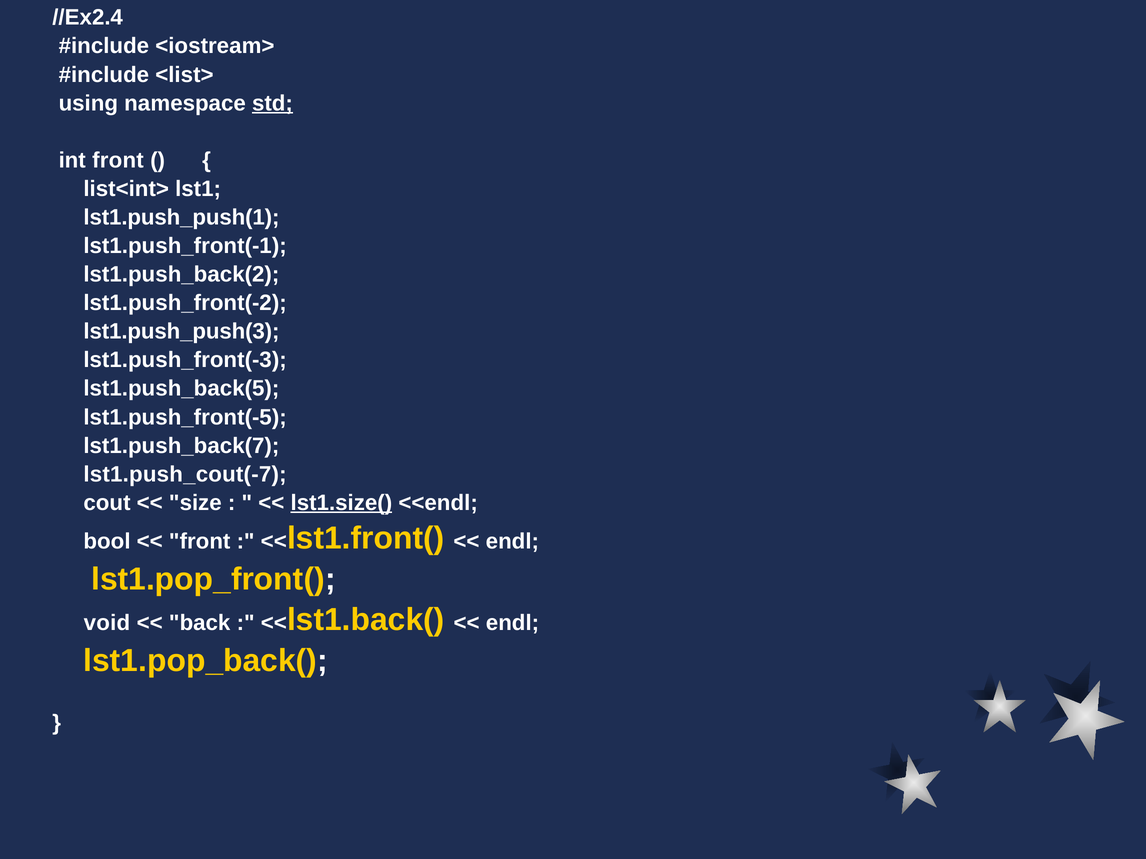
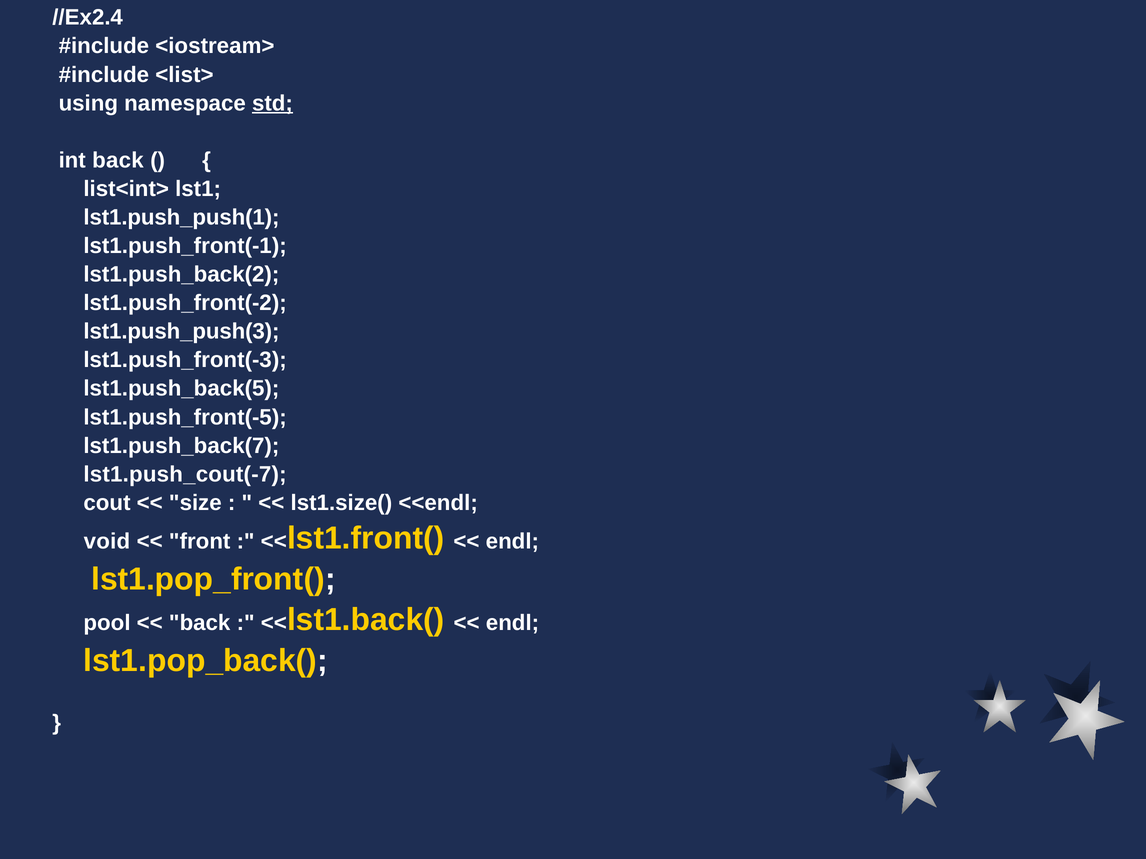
int front: front -> back
lst1.size( underline: present -> none
bool: bool -> void
void: void -> pool
